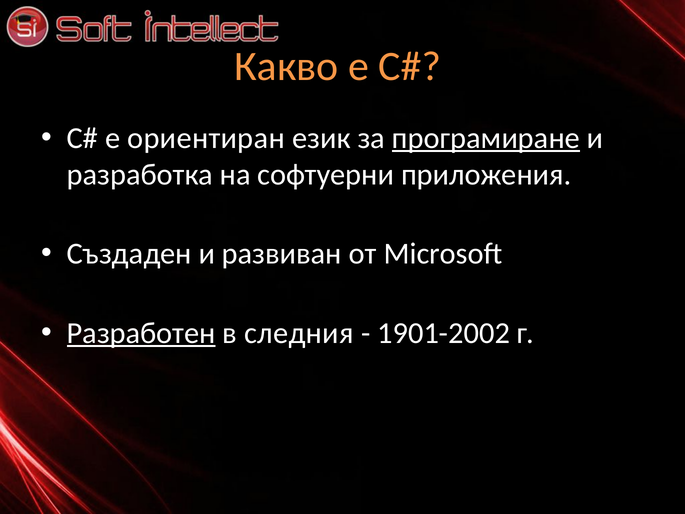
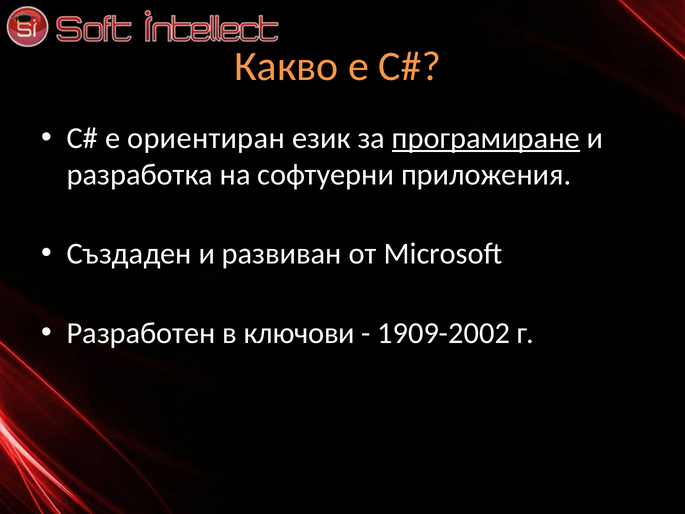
Разработен underline: present -> none
следния: следния -> ключови
1901-2002: 1901-2002 -> 1909-2002
